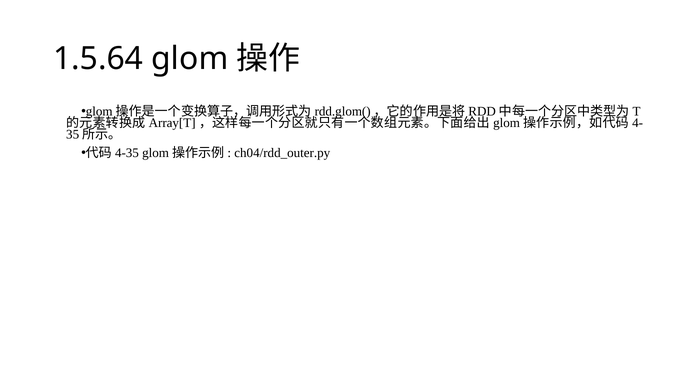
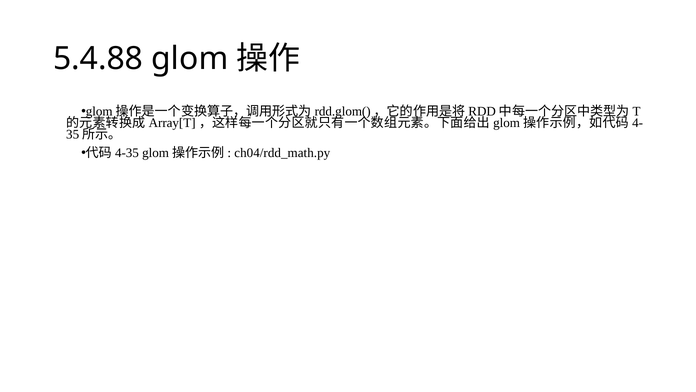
1.5.64: 1.5.64 -> 5.4.88
ch04/rdd_outer.py: ch04/rdd_outer.py -> ch04/rdd_math.py
